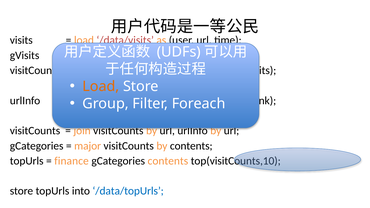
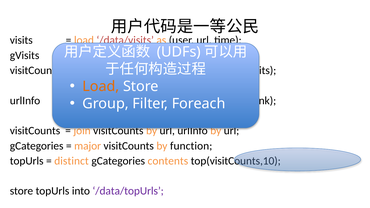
by contents: contents -> function
finance: finance -> distinct
/data/topUrls colour: blue -> purple
